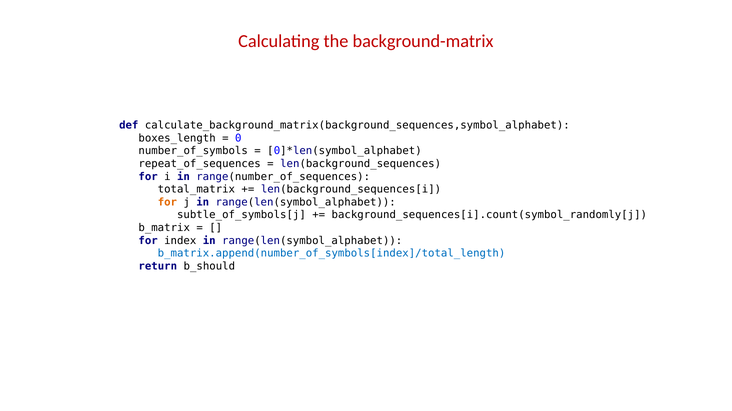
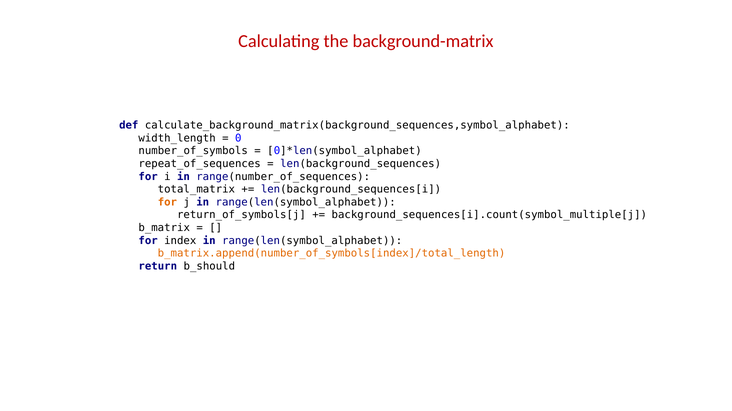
boxes_length: boxes_length -> width_length
subtle_of_symbols[j: subtle_of_symbols[j -> return_of_symbols[j
background_sequences[i].count(symbol_randomly[j: background_sequences[i].count(symbol_randomly[j -> background_sequences[i].count(symbol_multiple[j
b_matrix.append(number_of_symbols[index]/total_length colour: blue -> orange
